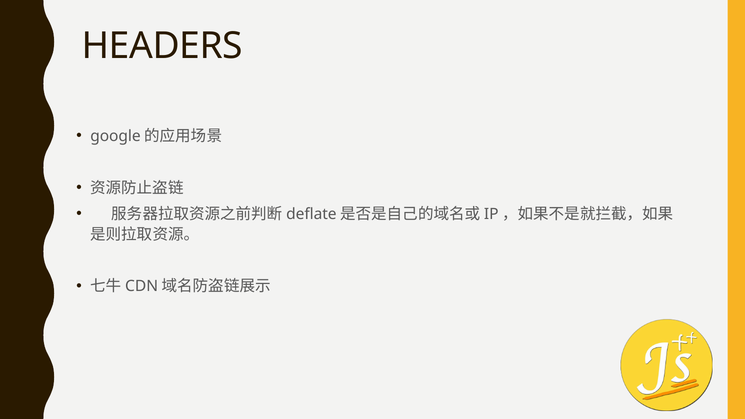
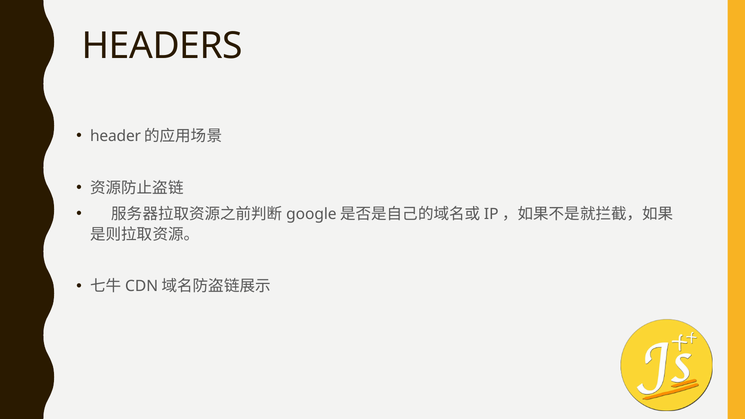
google: google -> header
deflate: deflate -> google
